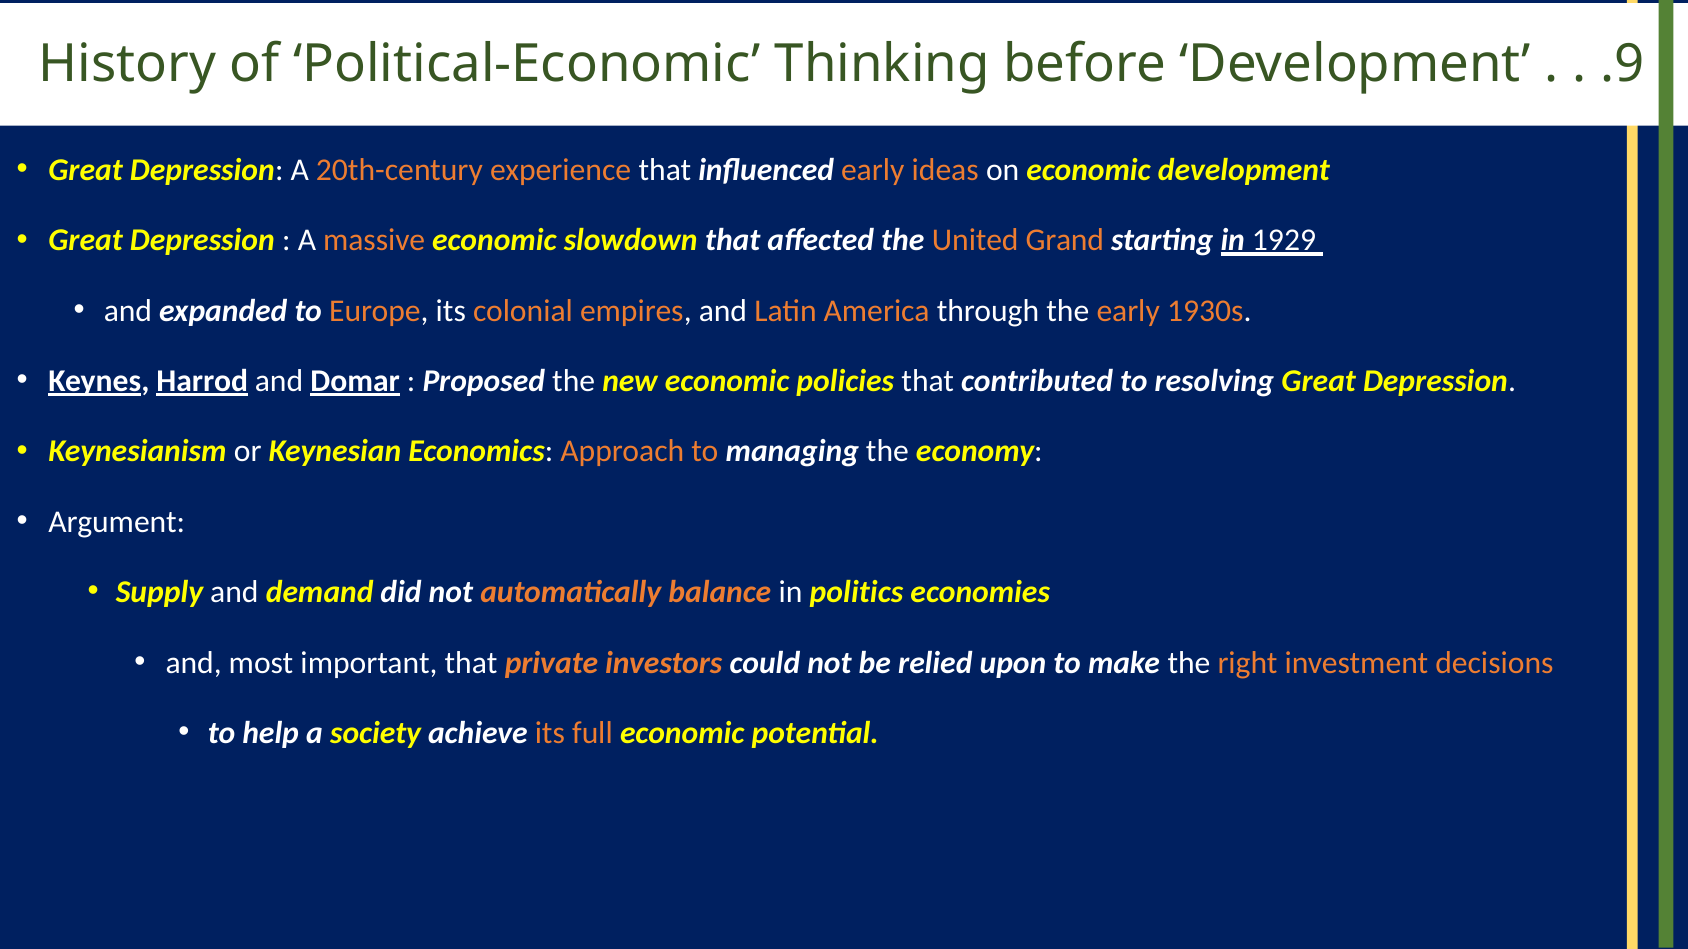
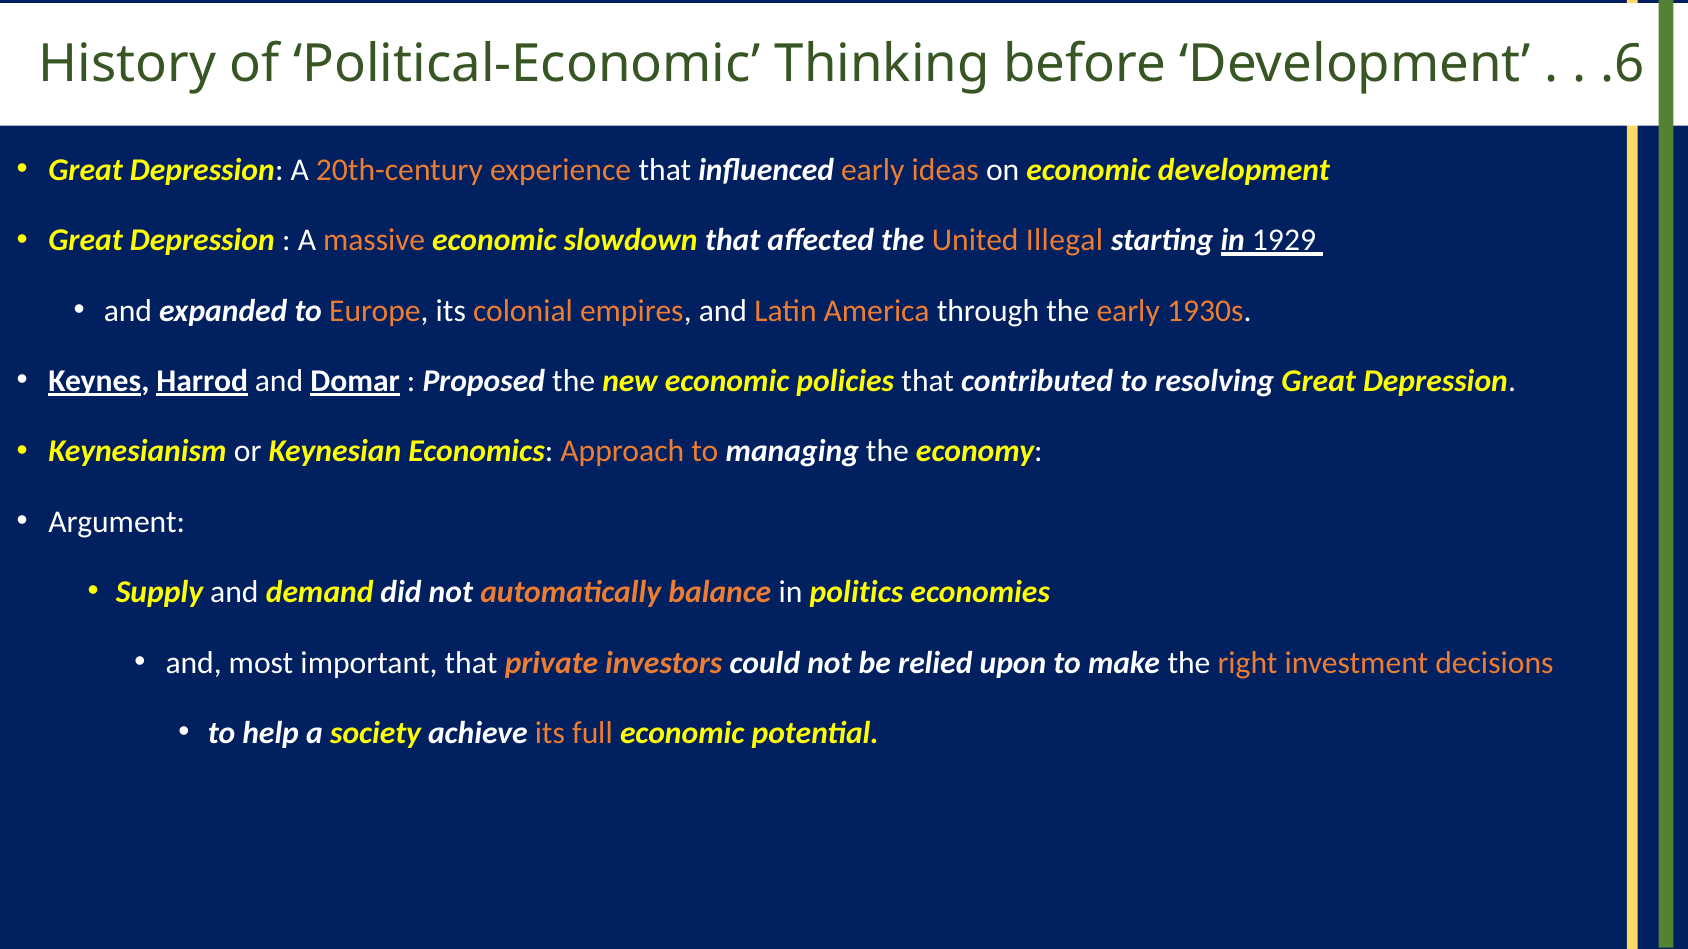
.9: .9 -> .6
Grand: Grand -> Illegal
